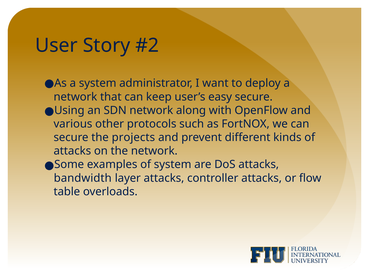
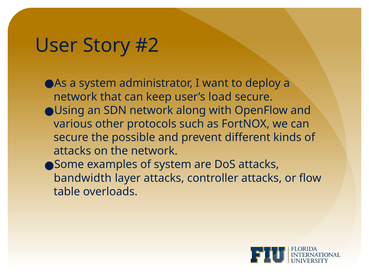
easy: easy -> load
projects: projects -> possible
